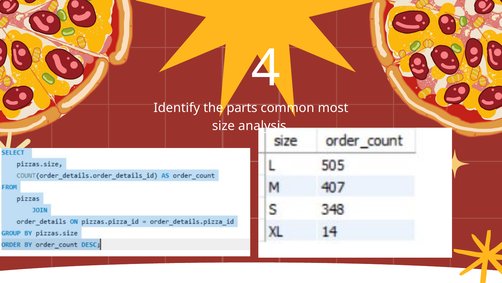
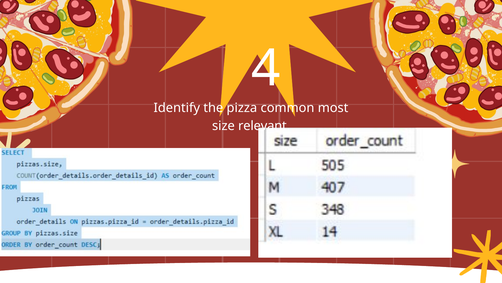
parts: parts -> pizza
analysis: analysis -> relevant
